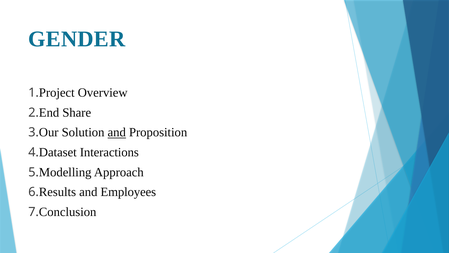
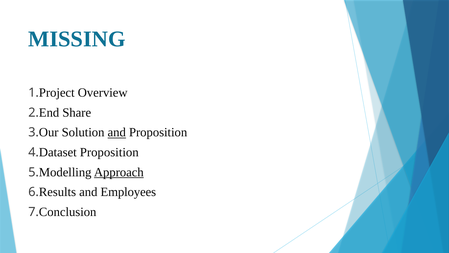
GENDER: GENDER -> MISSING
Interactions at (109, 152): Interactions -> Proposition
Approach underline: none -> present
